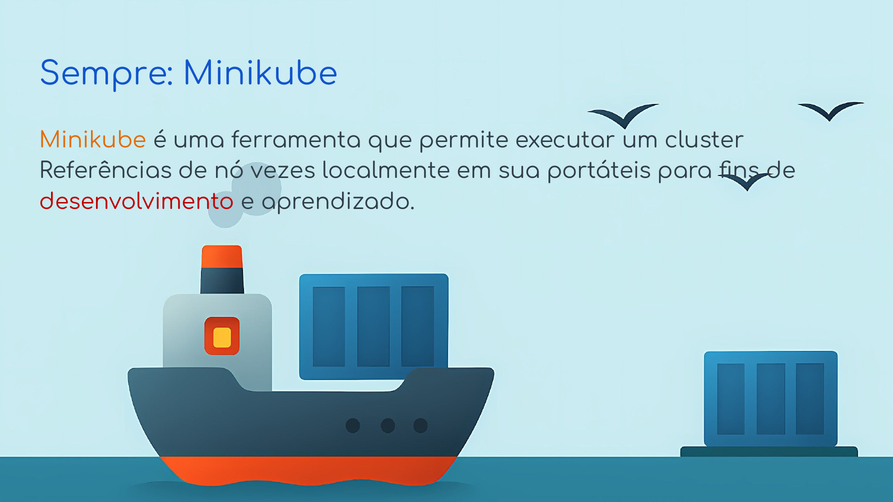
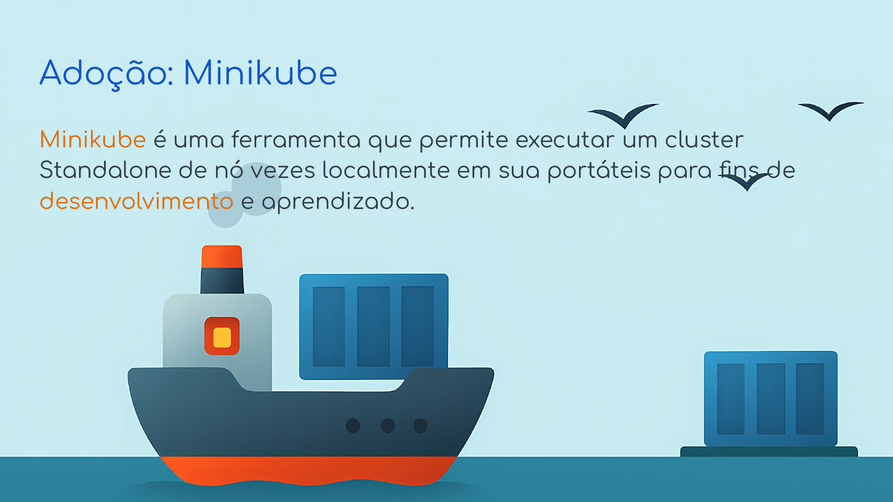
Sempre: Sempre -> Adoção
Referências: Referências -> Standalone
desenvolvimento colour: red -> orange
